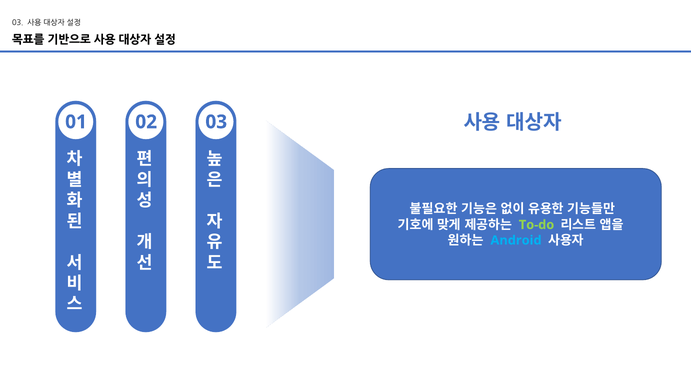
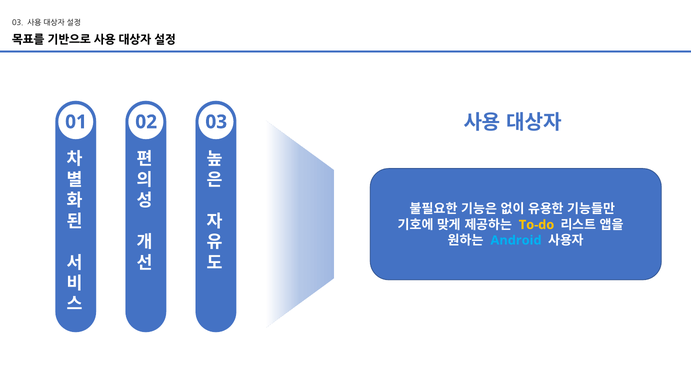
To-do colour: light green -> yellow
